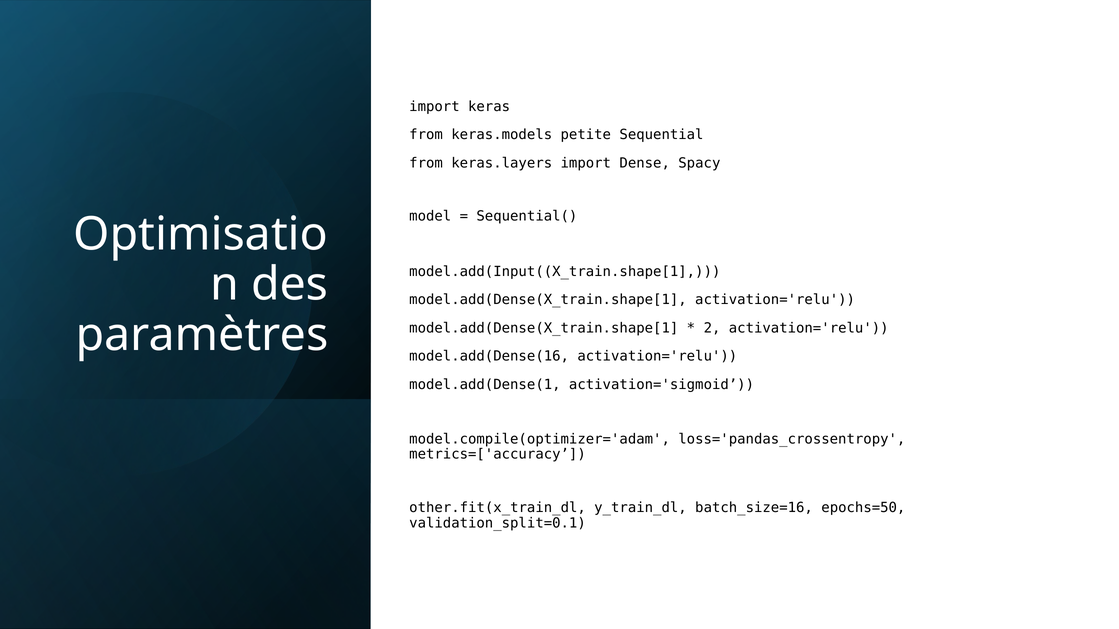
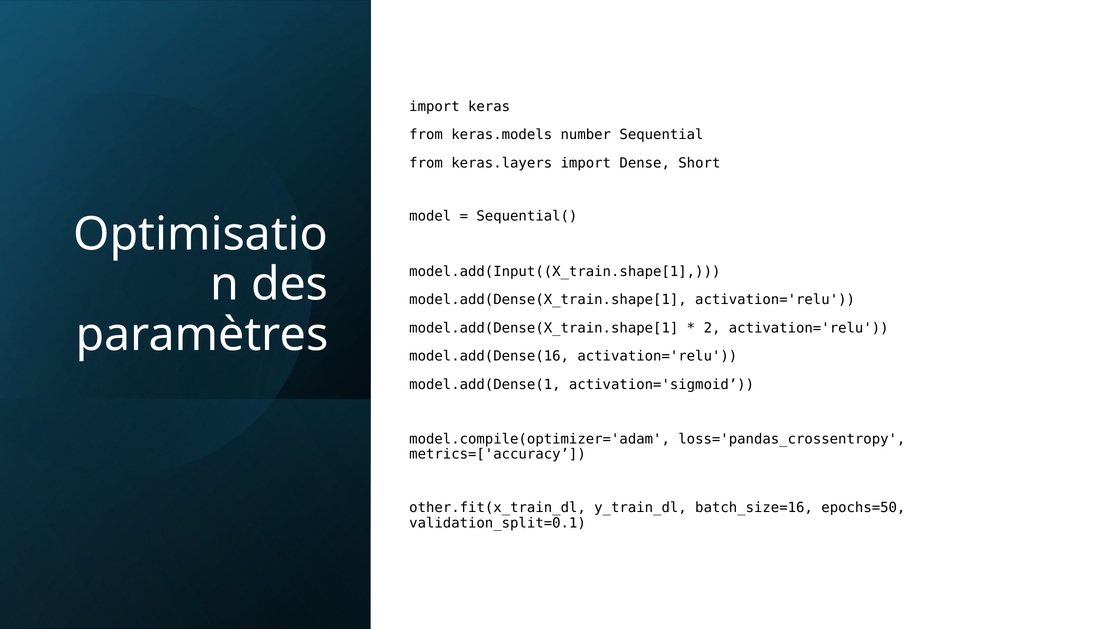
petite: petite -> number
Spacy: Spacy -> Short
